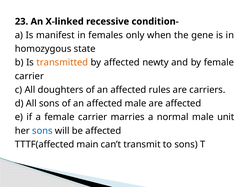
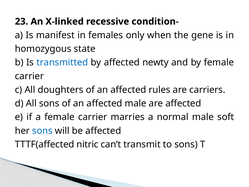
transmitted colour: orange -> blue
unit: unit -> soft
main: main -> nitric
